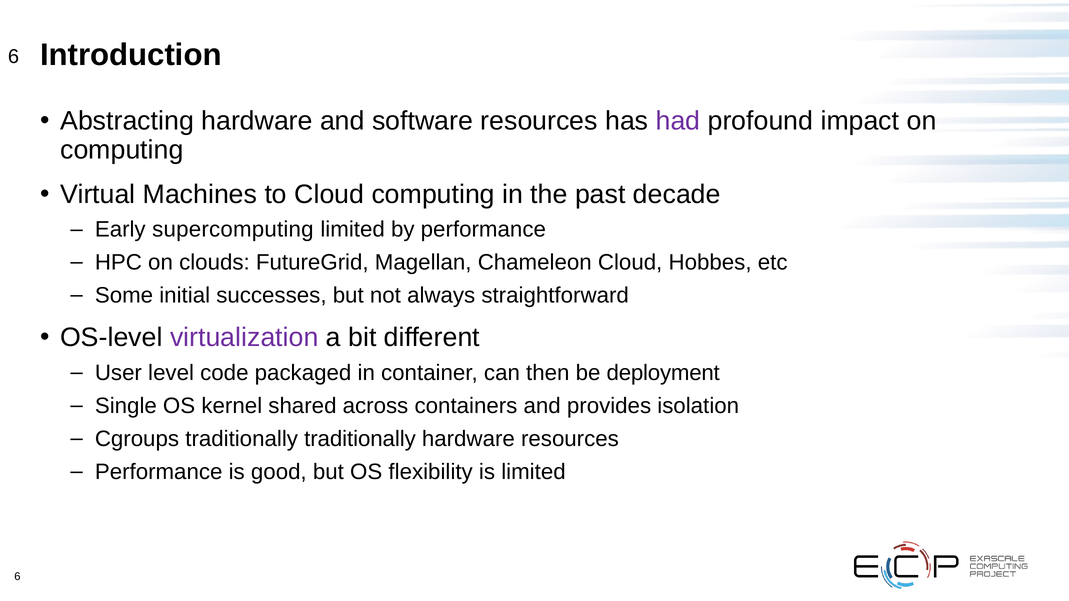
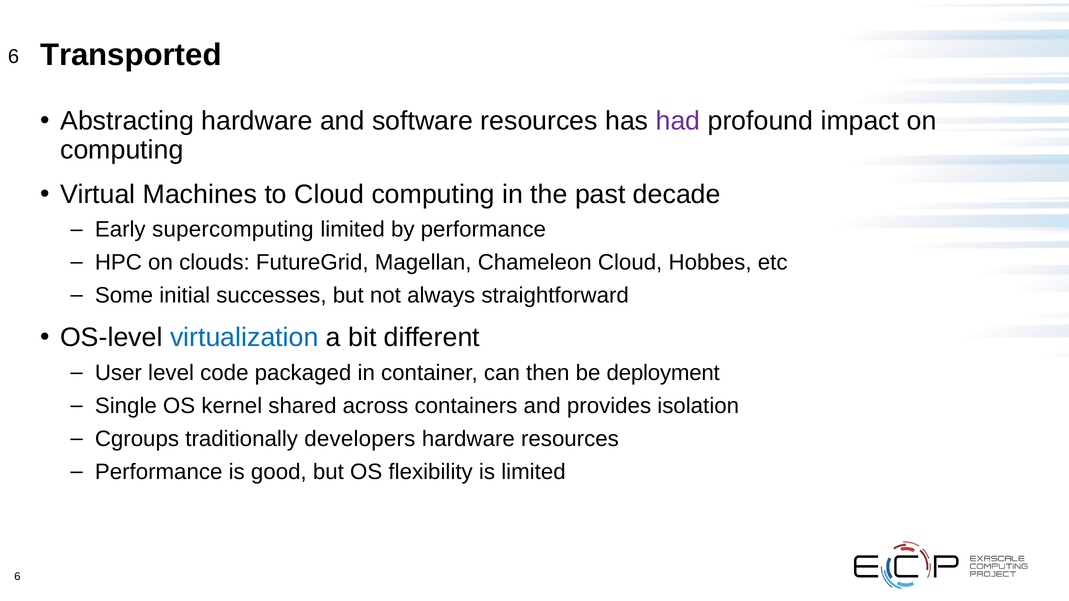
Introduction: Introduction -> Transported
virtualization colour: purple -> blue
traditionally traditionally: traditionally -> developers
